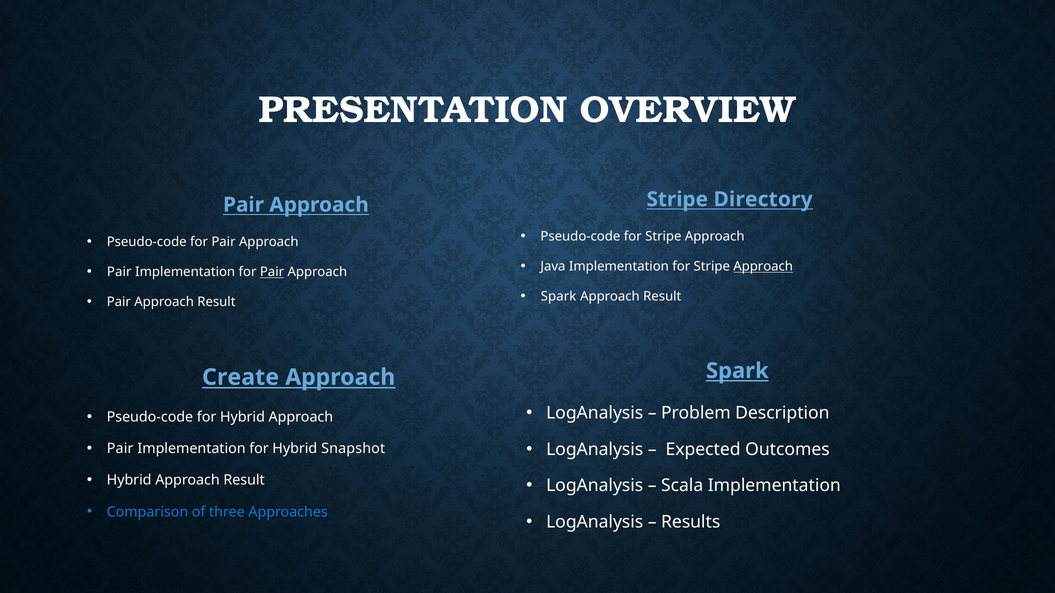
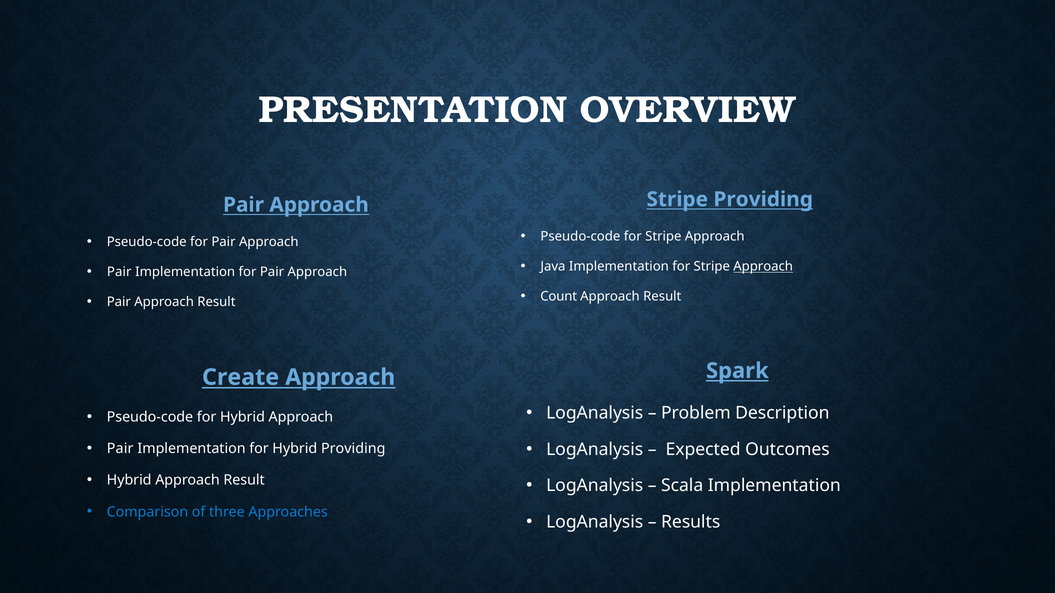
Stripe Directory: Directory -> Providing
Pair at (272, 272) underline: present -> none
Spark at (559, 297): Spark -> Count
Hybrid Snapshot: Snapshot -> Providing
